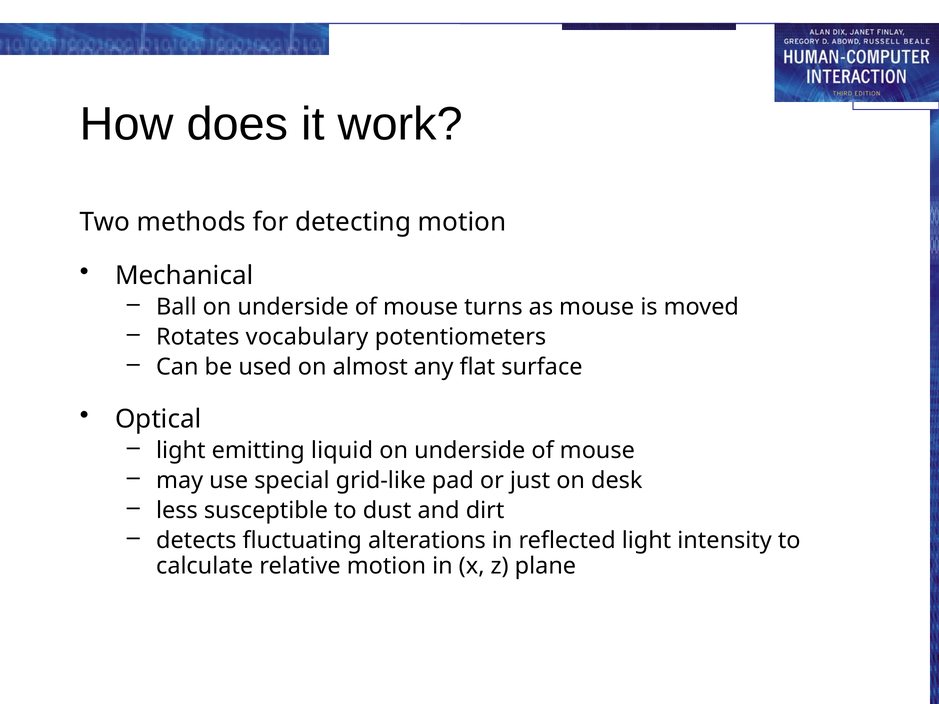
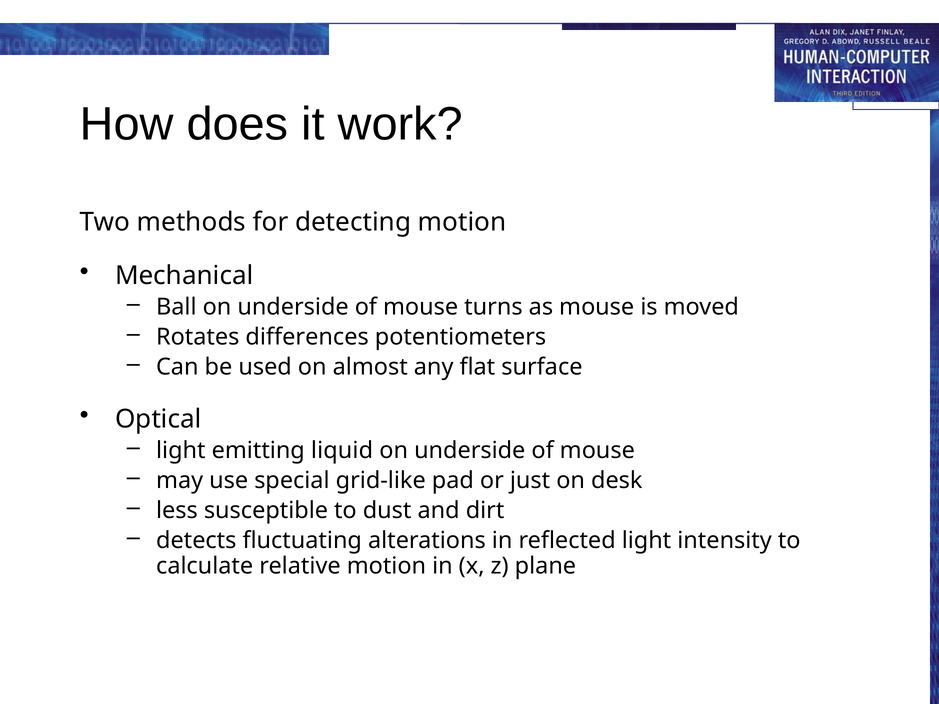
vocabulary: vocabulary -> differences
